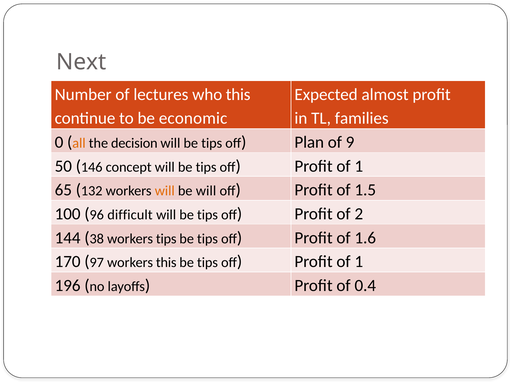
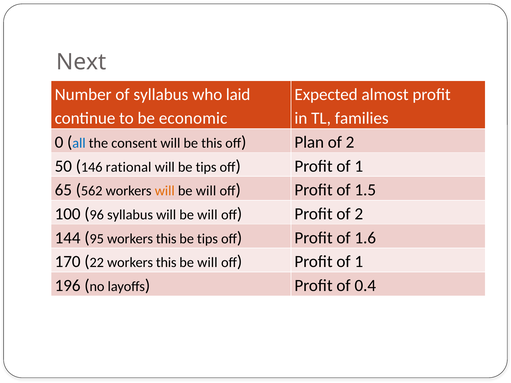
of lectures: lectures -> syllabus
who this: this -> laid
all colour: orange -> blue
decision: decision -> consent
tips at (212, 143): tips -> this
9 at (350, 142): 9 -> 2
concept: concept -> rational
132: 132 -> 562
96 difficult: difficult -> syllabus
tips at (207, 215): tips -> will
38: 38 -> 95
tips at (166, 239): tips -> this
97: 97 -> 22
tips at (207, 263): tips -> will
